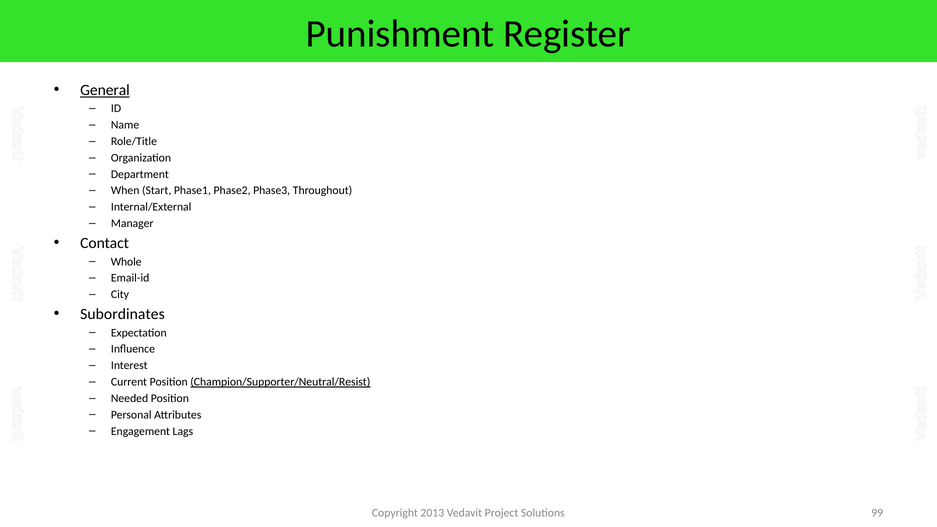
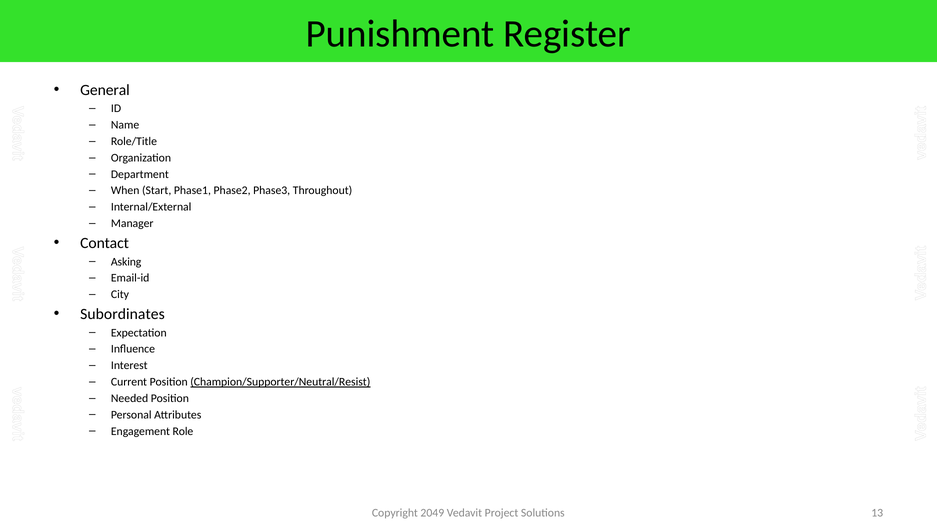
General underline: present -> none
Whole: Whole -> Asking
Lags: Lags -> Role
2013: 2013 -> 2049
99: 99 -> 13
